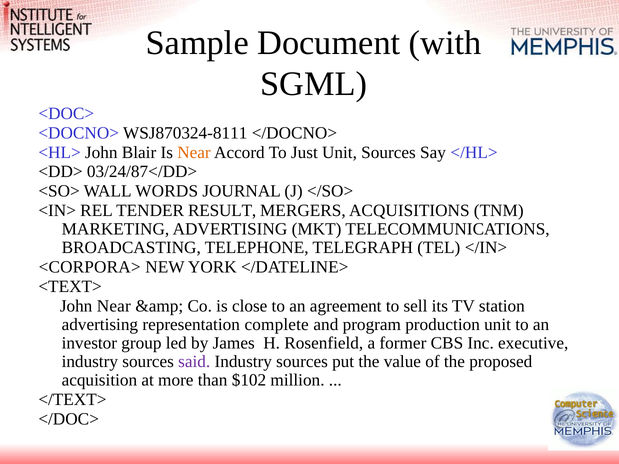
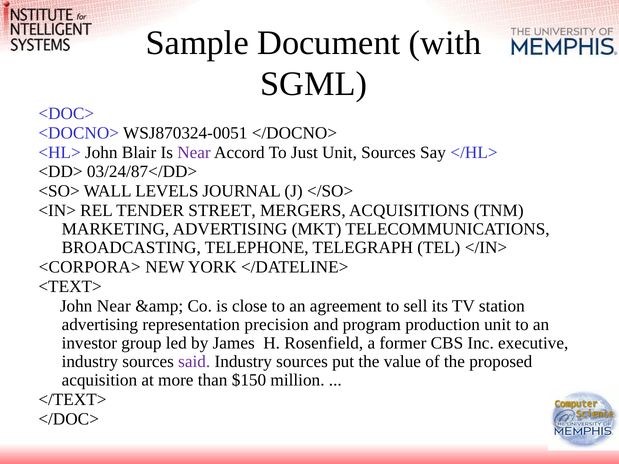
WSJ870324-8111: WSJ870324-8111 -> WSJ870324-0051
Near at (194, 152) colour: orange -> purple
WORDS: WORDS -> LEVELS
RESULT: RESULT -> STREET
complete: complete -> precision
$102: $102 -> $150
